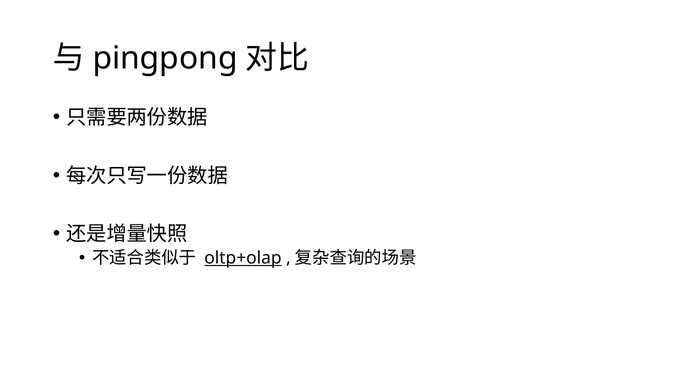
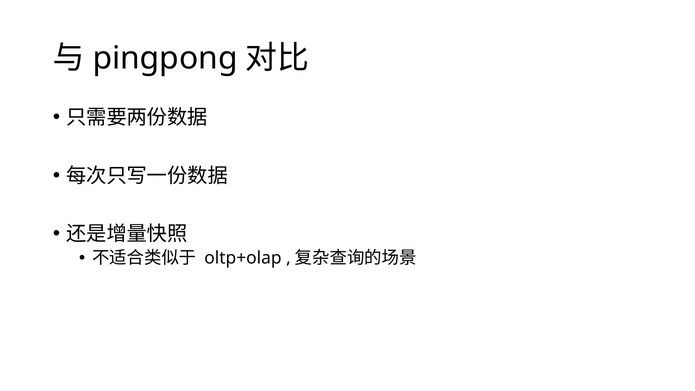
oltp+olap underline: present -> none
